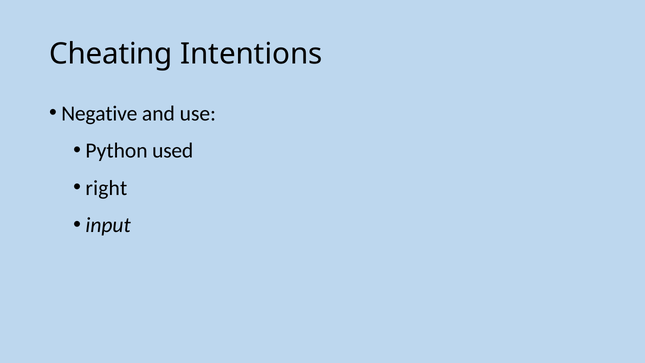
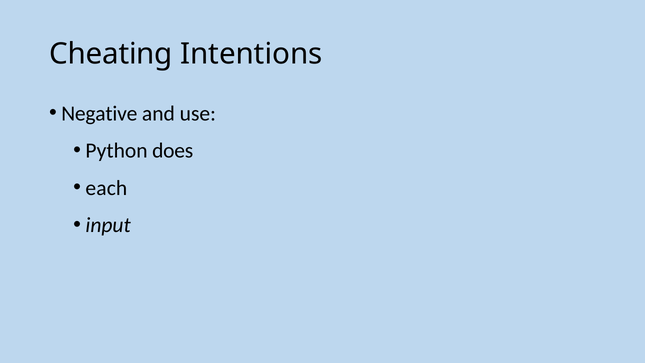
used: used -> does
right: right -> each
